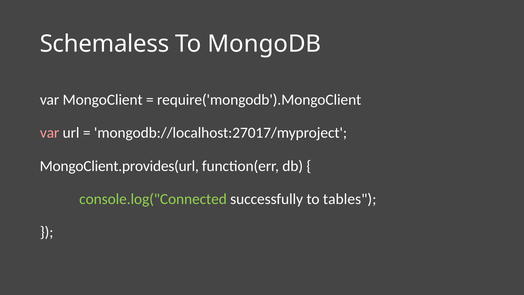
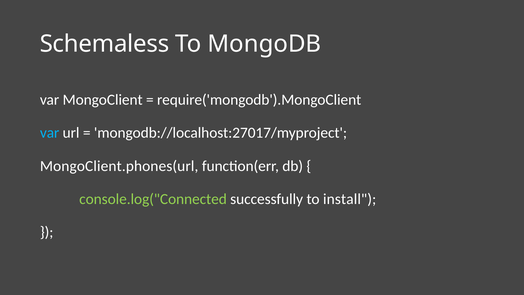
var at (50, 133) colour: pink -> light blue
MongoClient.provides(url: MongoClient.provides(url -> MongoClient.phones(url
tables: tables -> install
